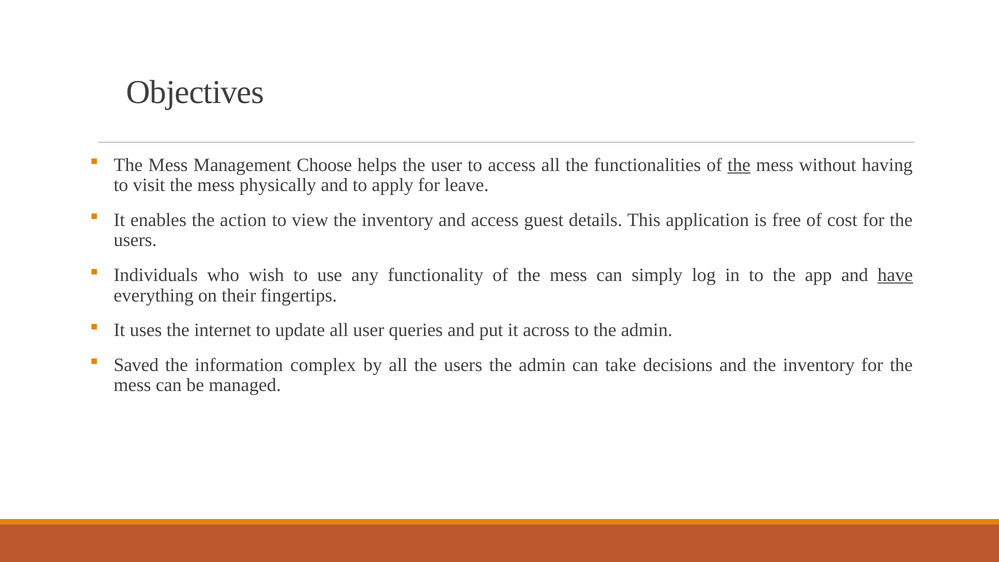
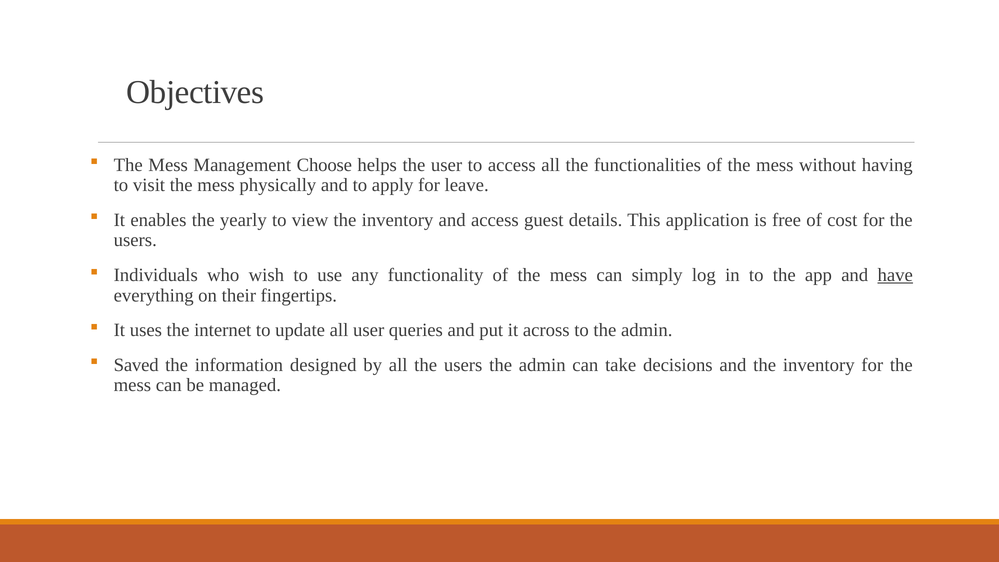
the at (739, 165) underline: present -> none
action: action -> yearly
complex: complex -> designed
